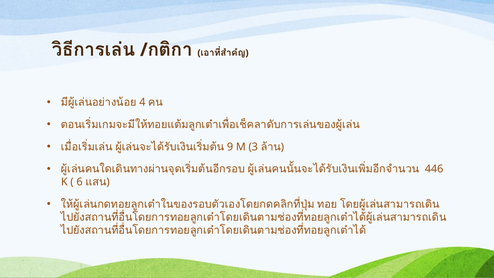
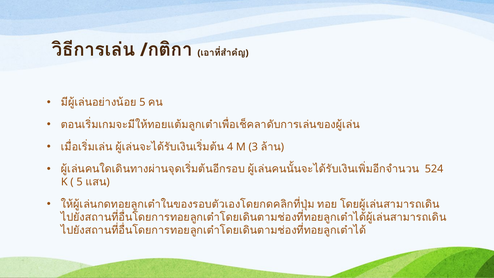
4 at (142, 102): 4 -> 5
9: 9 -> 4
446: 446 -> 524
6 at (80, 182): 6 -> 5
